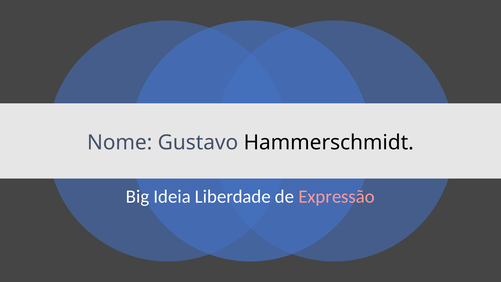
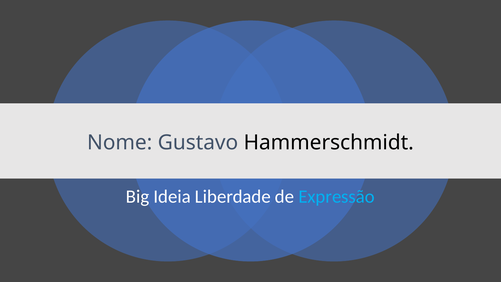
Expressão colour: pink -> light blue
